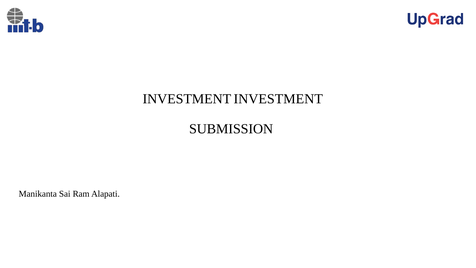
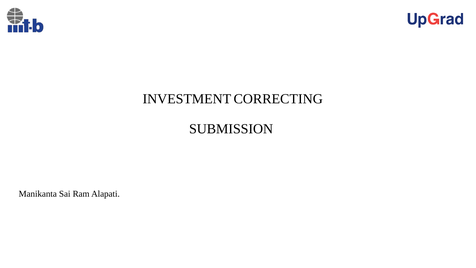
INVESTMENT INVESTMENT: INVESTMENT -> CORRECTING
